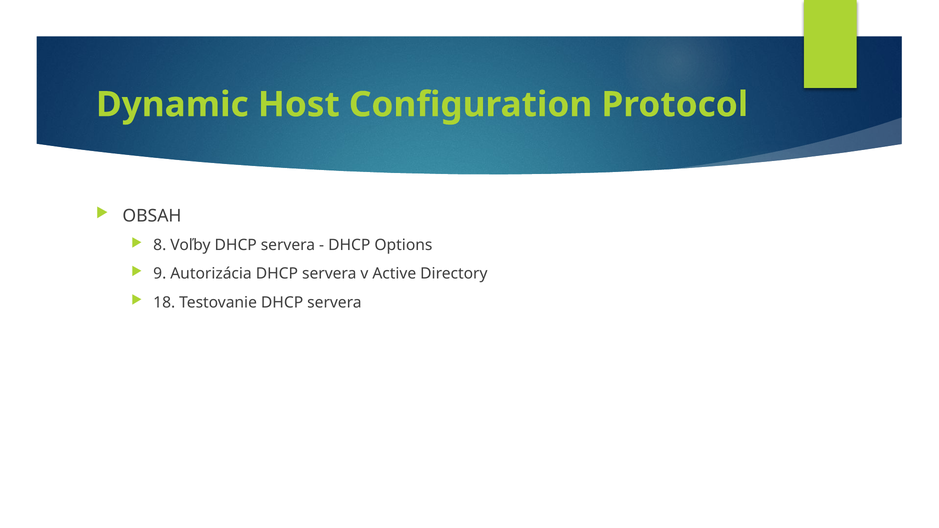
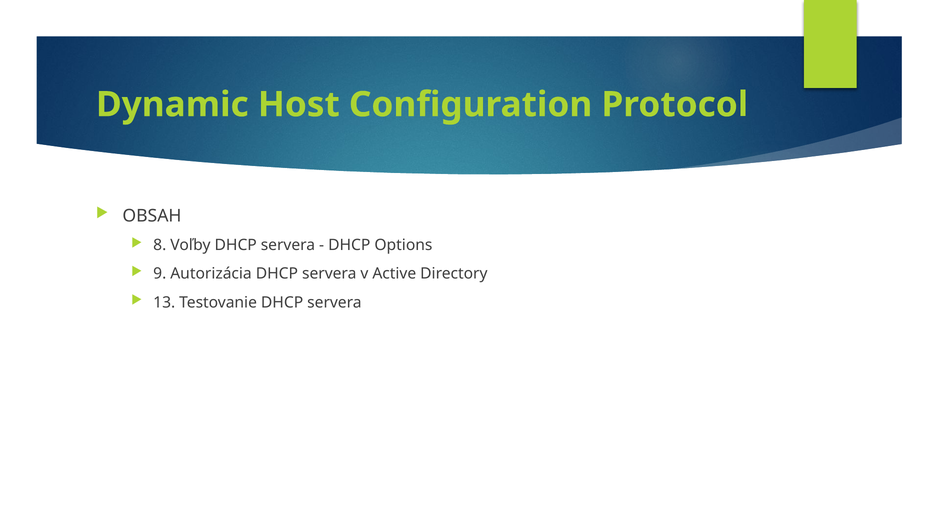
18: 18 -> 13
